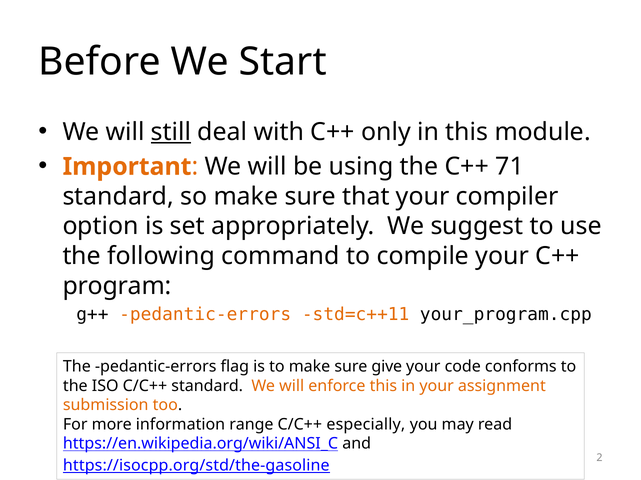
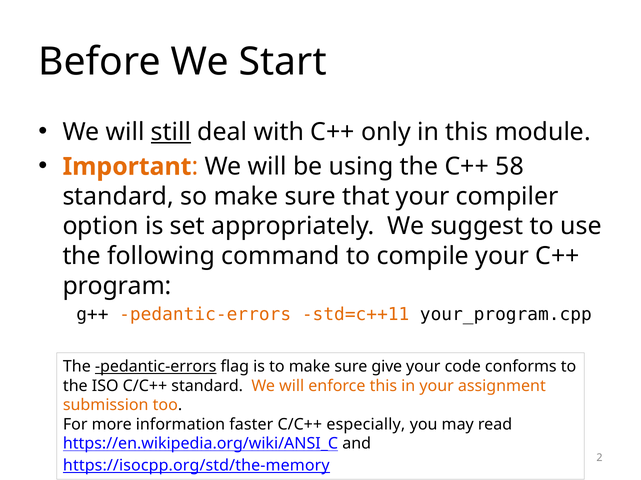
71: 71 -> 58
pedantic-errors at (156, 367) underline: none -> present
range: range -> faster
https://isocpp.org/std/the-gasoline: https://isocpp.org/std/the-gasoline -> https://isocpp.org/std/the-memory
